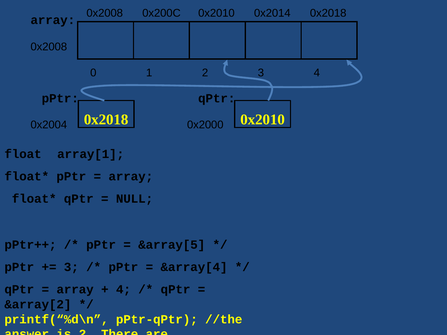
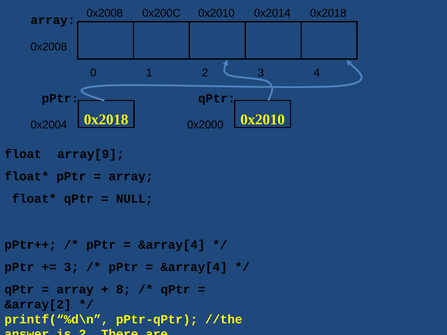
array[1: array[1 -> array[9
&array[5 at (172, 245): &array[5 -> &array[4
4 at (124, 290): 4 -> 8
